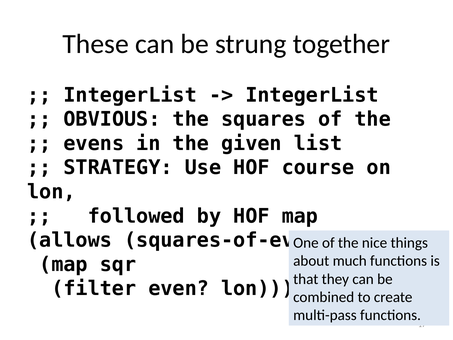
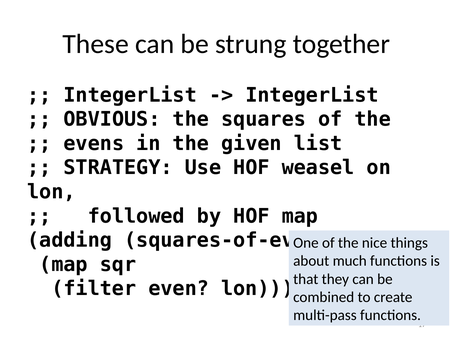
course: course -> weasel
allows: allows -> adding
